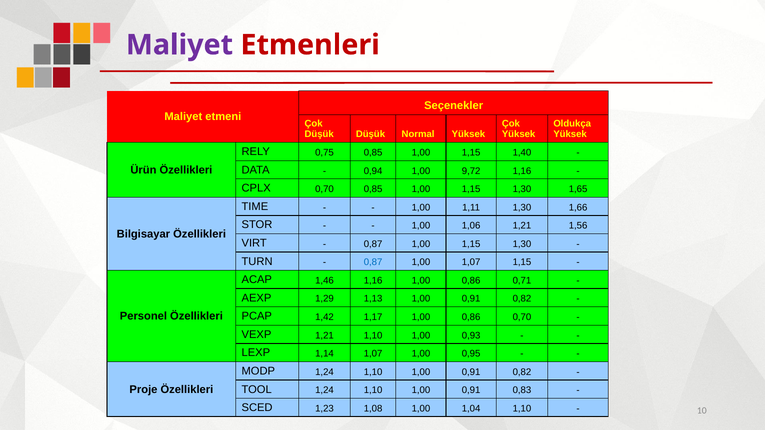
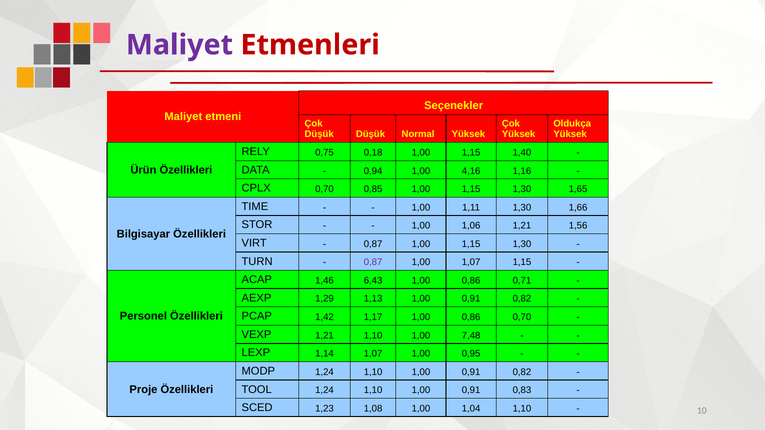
0,75 0,85: 0,85 -> 0,18
9,72: 9,72 -> 4,16
0,87 at (373, 262) colour: blue -> purple
1,46 1,16: 1,16 -> 6,43
0,93: 0,93 -> 7,48
